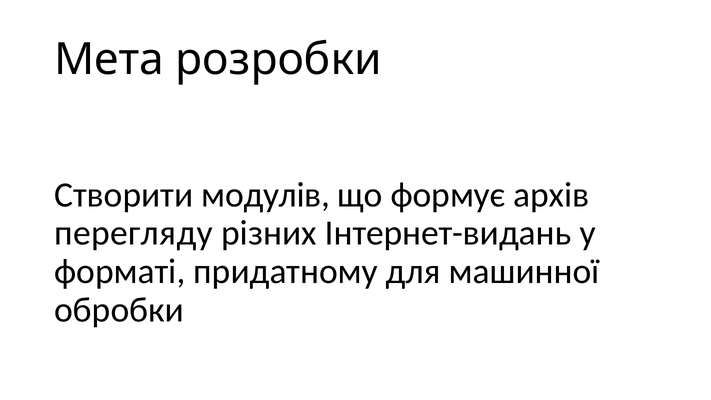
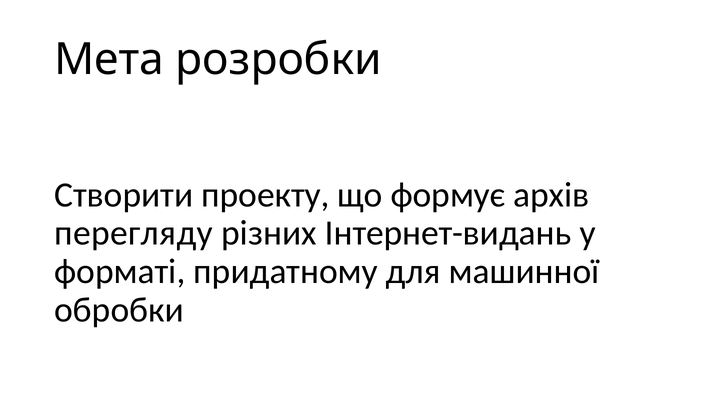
модулів: модулів -> проекту
